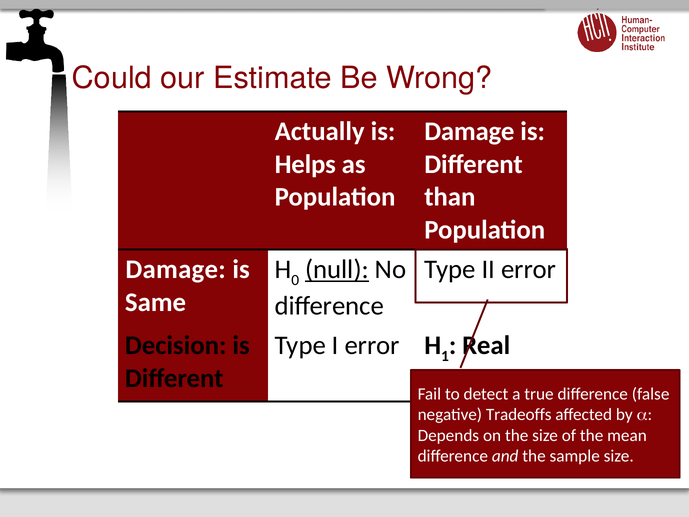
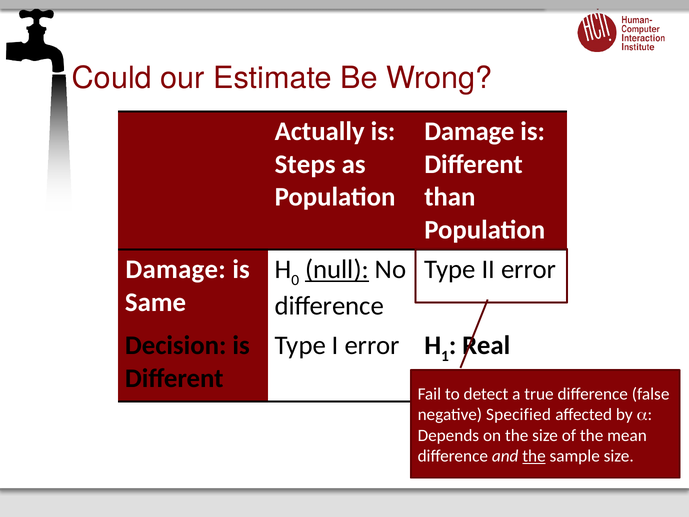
Helps: Helps -> Steps
Tradeoffs: Tradeoffs -> Specified
the at (534, 456) underline: none -> present
